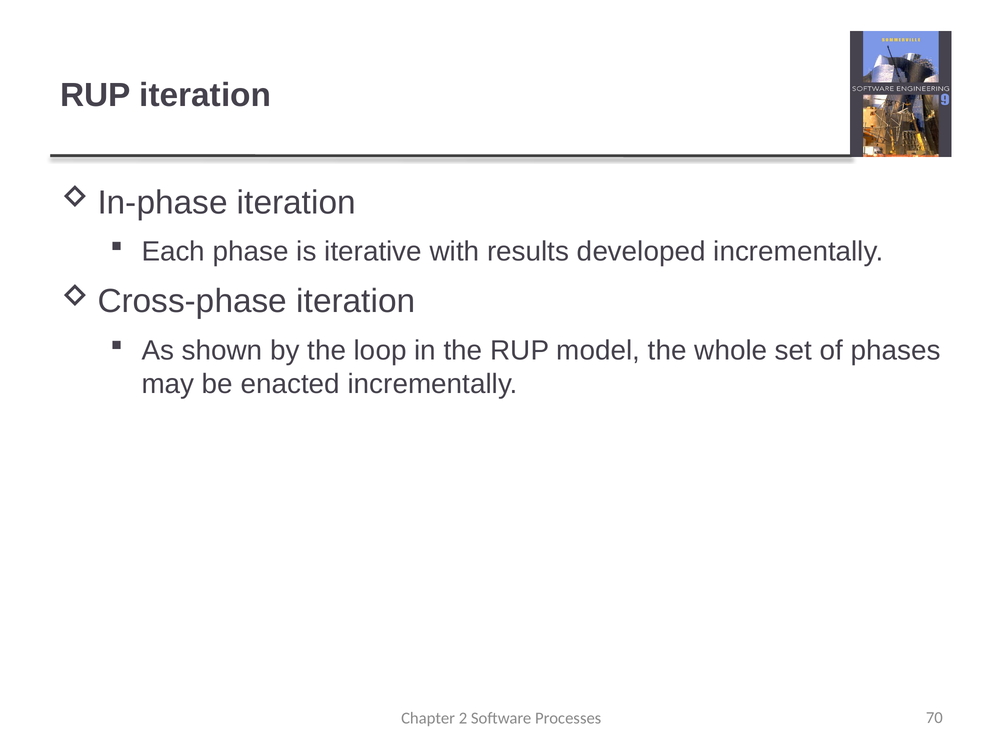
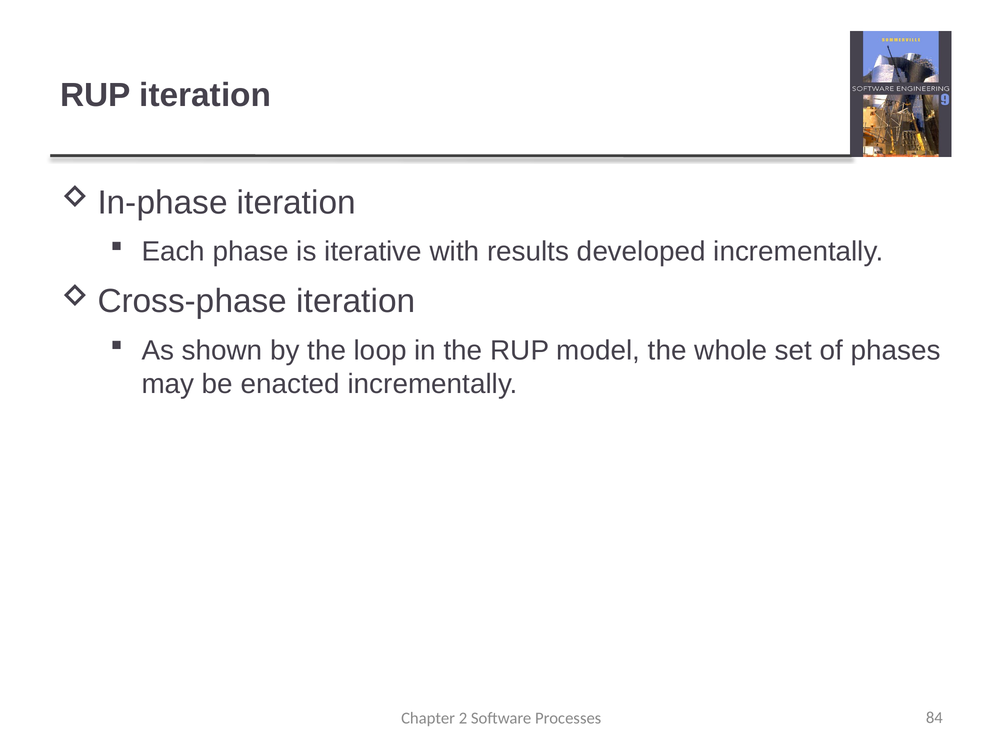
70: 70 -> 84
